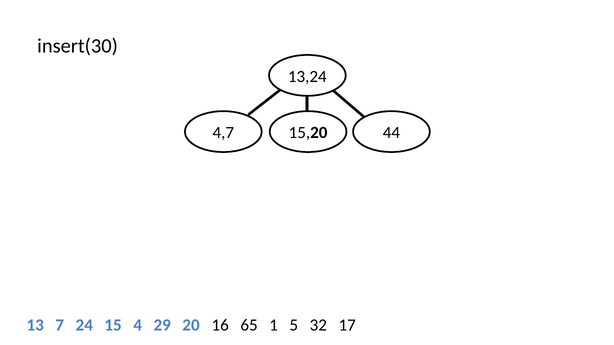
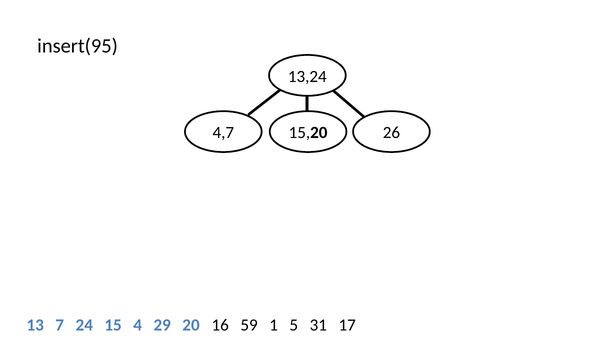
insert(30: insert(30 -> insert(95
44: 44 -> 26
65: 65 -> 59
32: 32 -> 31
